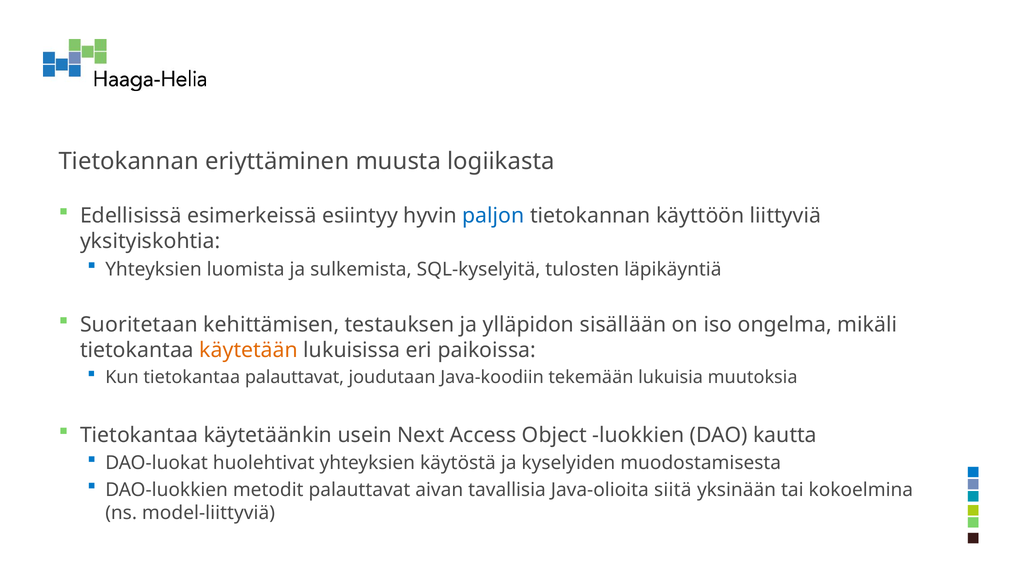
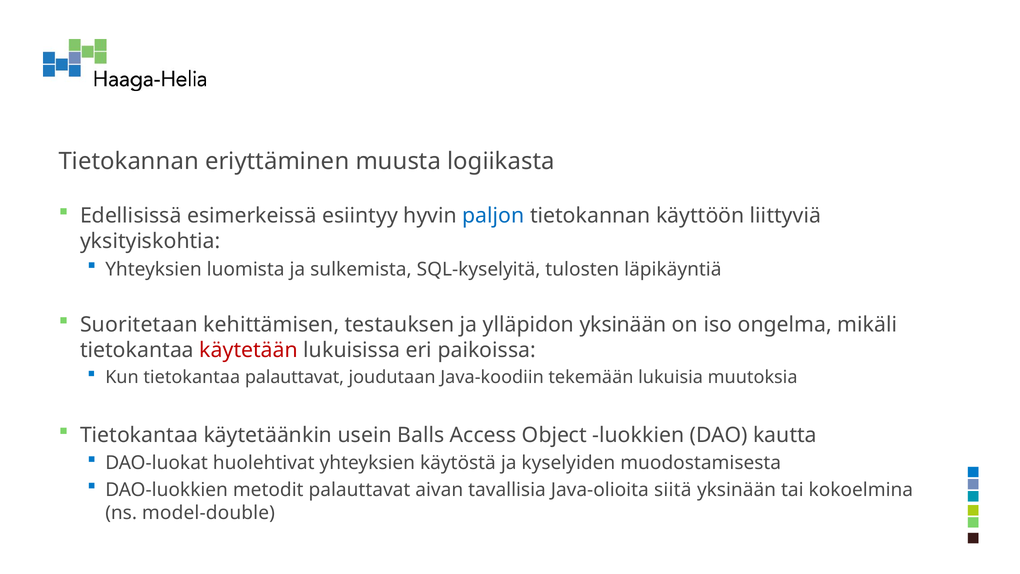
ylläpidon sisällään: sisällään -> yksinään
käytetään colour: orange -> red
Next: Next -> Balls
model-liittyviä: model-liittyviä -> model-double
